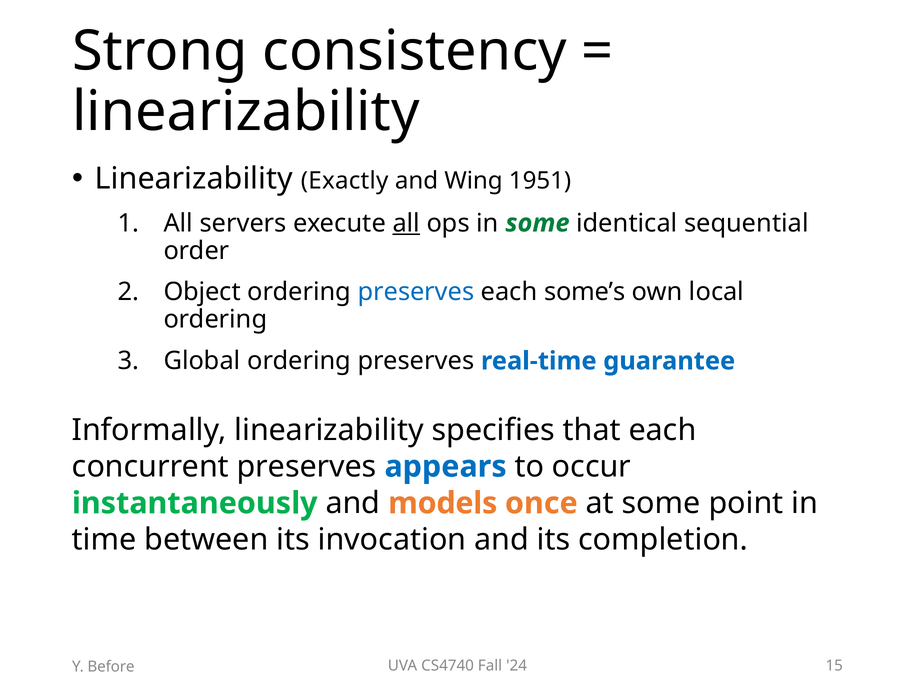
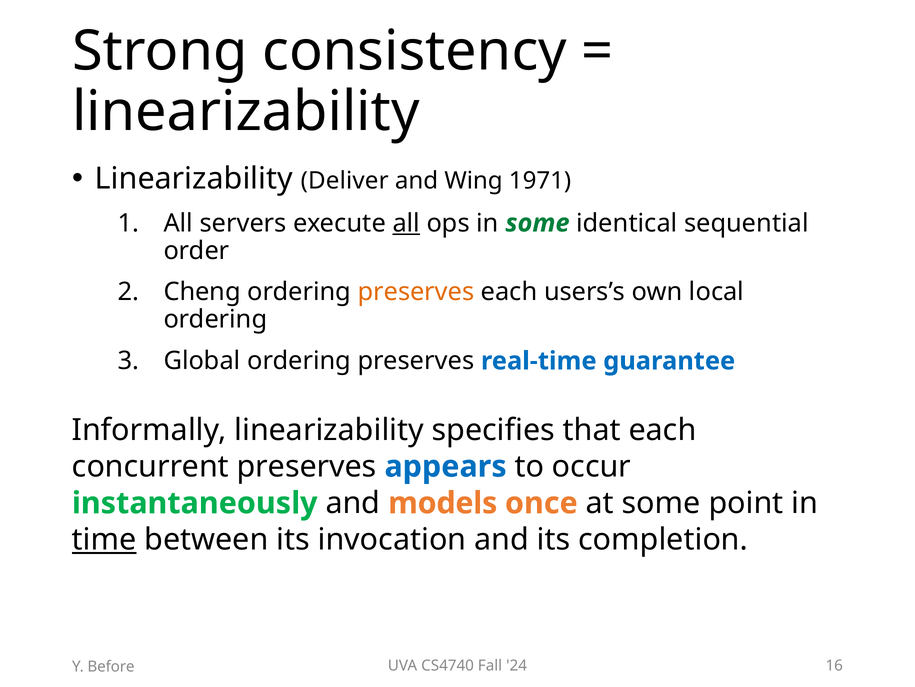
Exactly: Exactly -> Deliver
1951: 1951 -> 1971
Object: Object -> Cheng
preserves at (416, 292) colour: blue -> orange
some’s: some’s -> users’s
time underline: none -> present
15: 15 -> 16
